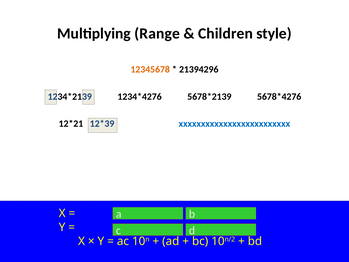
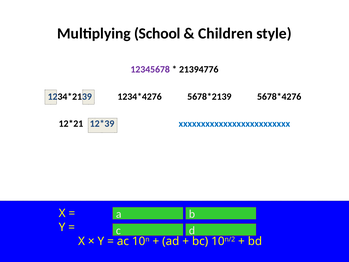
Range: Range -> School
12345678 colour: orange -> purple
21394296: 21394296 -> 21394776
